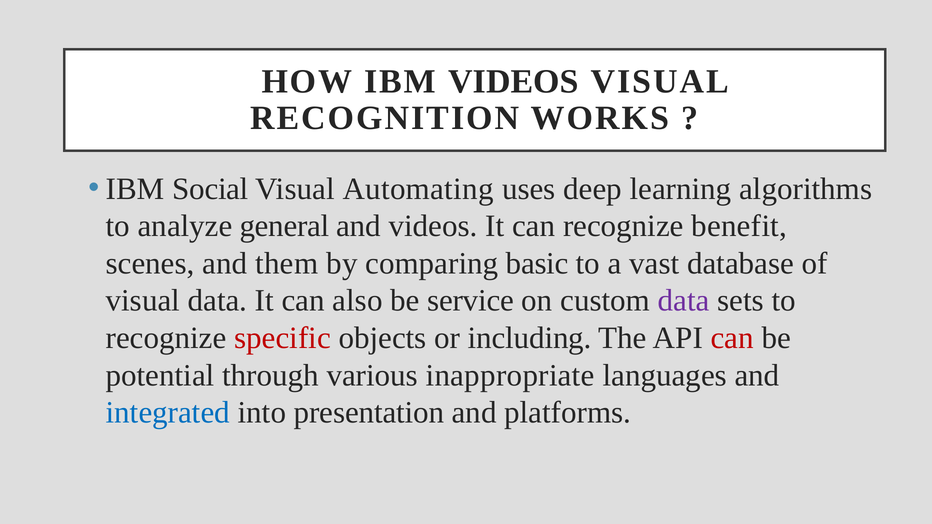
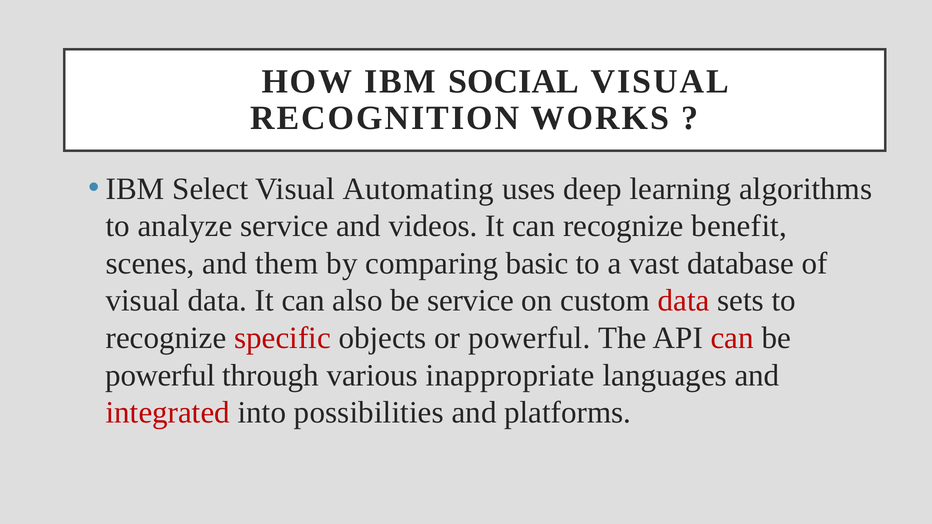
IBM VIDEOS: VIDEOS -> SOCIAL
Social: Social -> Select
analyze general: general -> service
data at (684, 301) colour: purple -> red
or including: including -> powerful
potential at (160, 375): potential -> powerful
integrated colour: blue -> red
presentation: presentation -> possibilities
